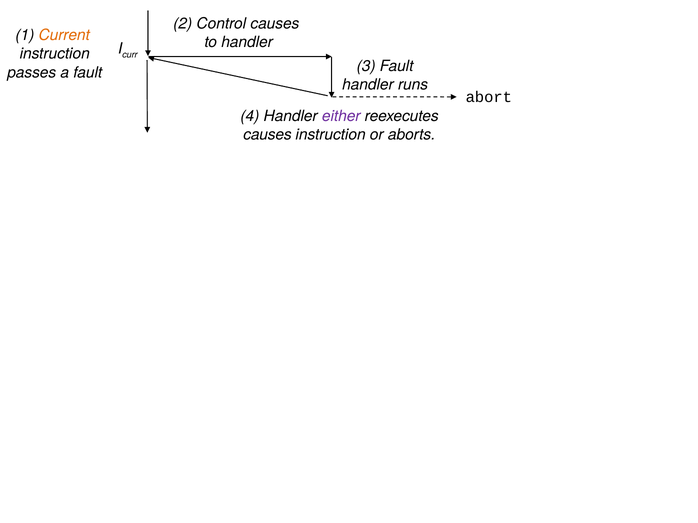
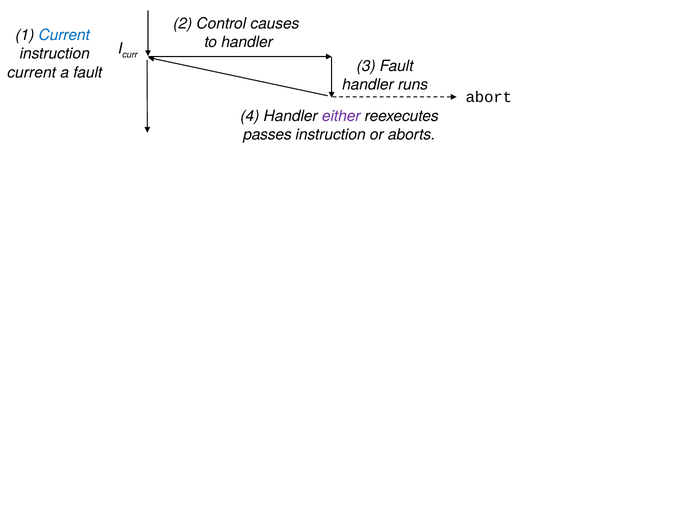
Current at (64, 35) colour: orange -> blue
passes at (32, 72): passes -> current
causes at (267, 135): causes -> passes
